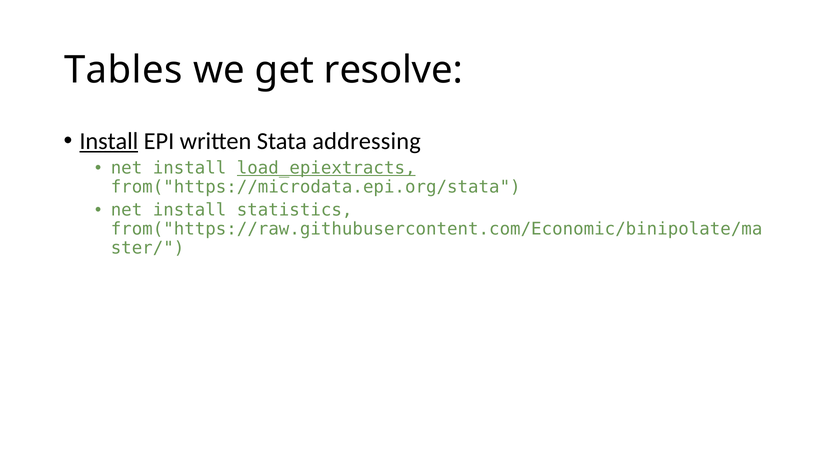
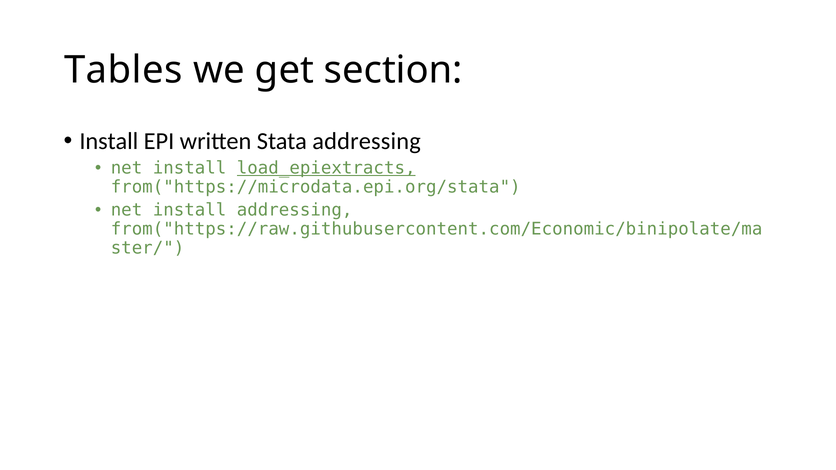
resolve: resolve -> section
Install at (109, 141) underline: present -> none
install statistics: statistics -> addressing
